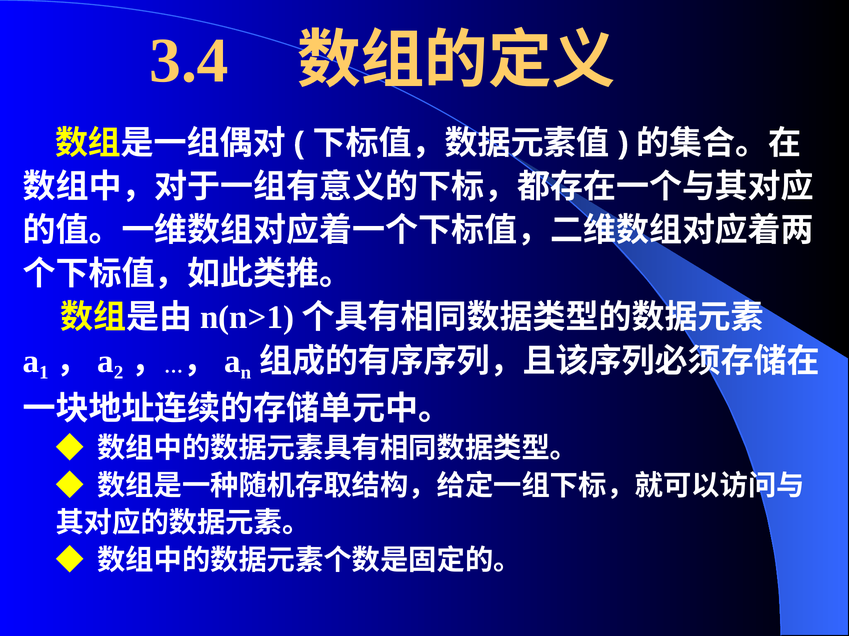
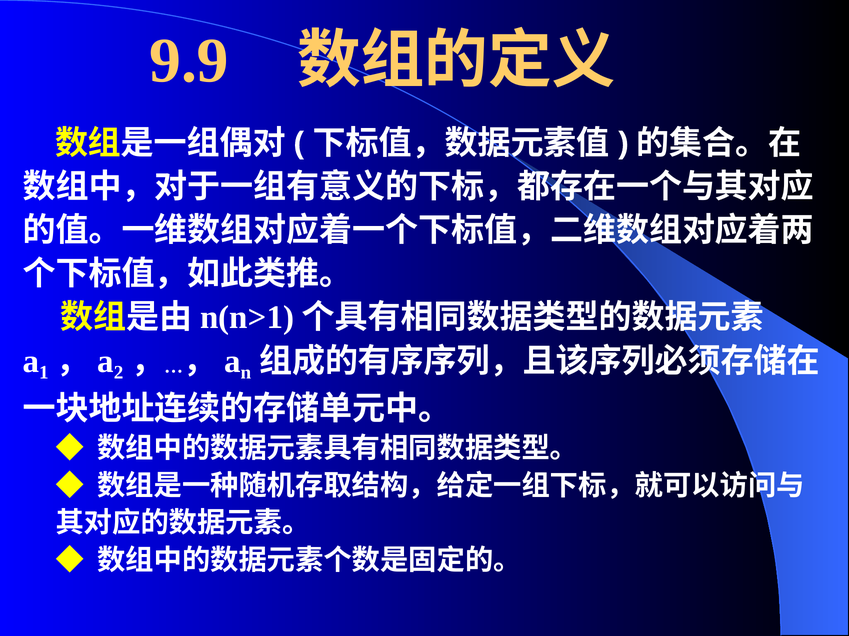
3.4: 3.4 -> 9.9
